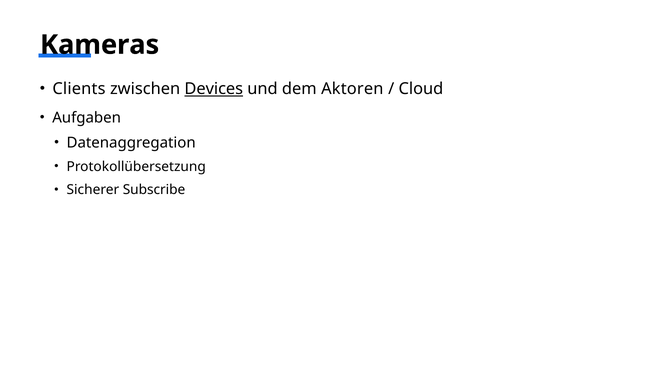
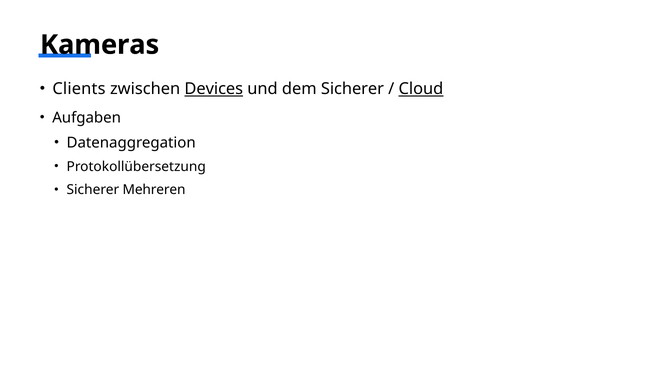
dem Aktoren: Aktoren -> Sicherer
Cloud underline: none -> present
Subscribe: Subscribe -> Mehreren
